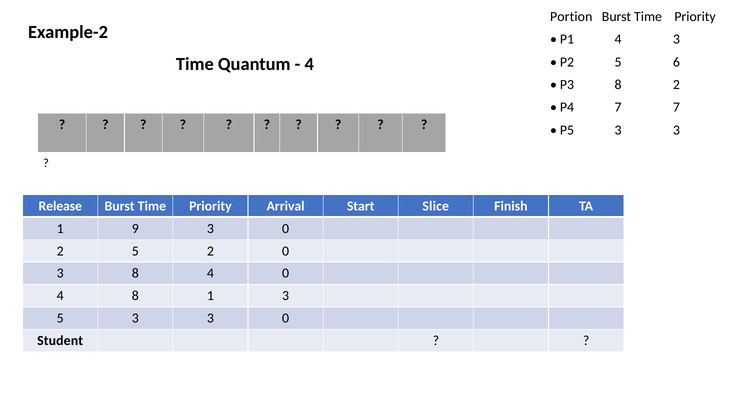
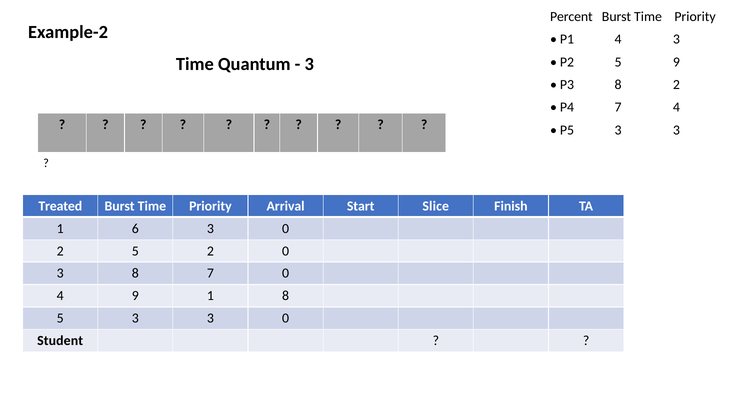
Portion: Portion -> Percent
5 6: 6 -> 9
4 at (309, 64): 4 -> 3
7 7: 7 -> 4
Release: Release -> Treated
9: 9 -> 6
8 4: 4 -> 7
4 8: 8 -> 9
1 3: 3 -> 8
